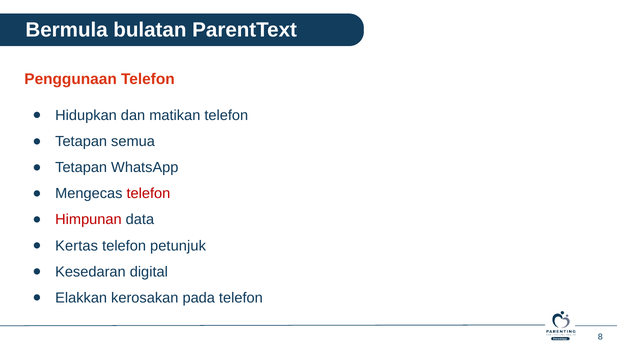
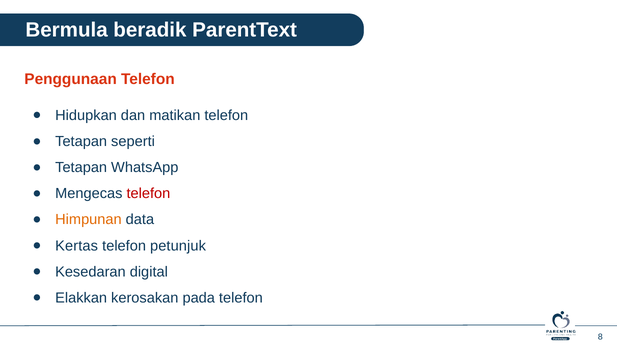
bulatan: bulatan -> beradik
semua: semua -> seperti
Himpunan colour: red -> orange
